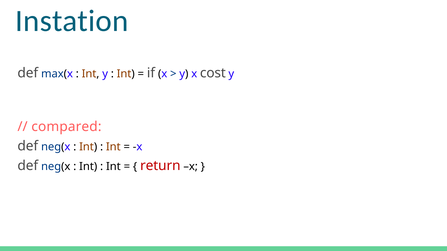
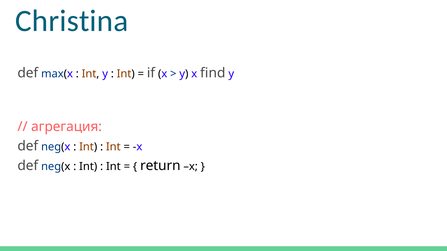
Instation: Instation -> Christina
cost: cost -> find
compared: compared -> агрегация
return colour: red -> black
